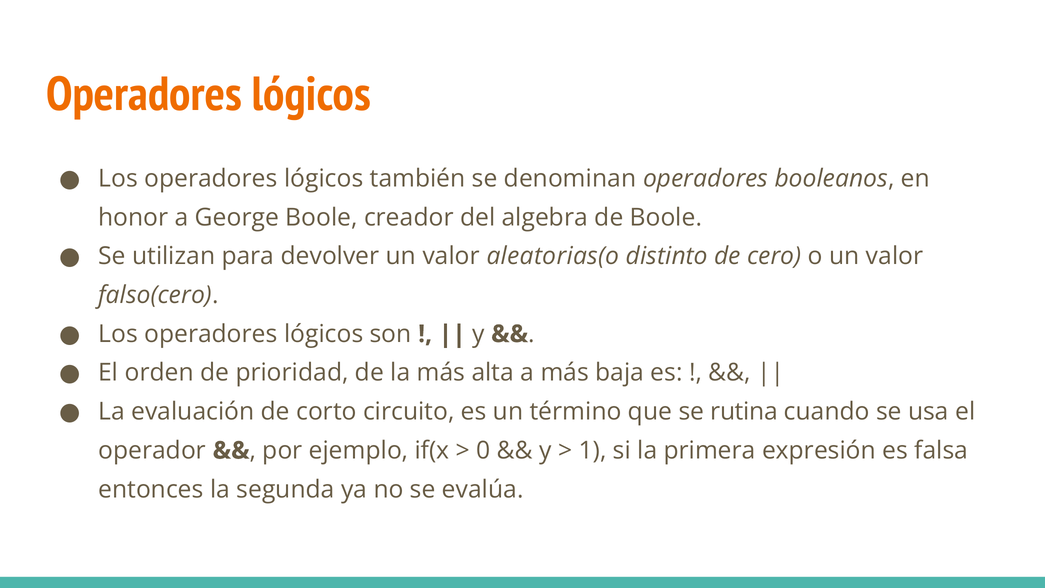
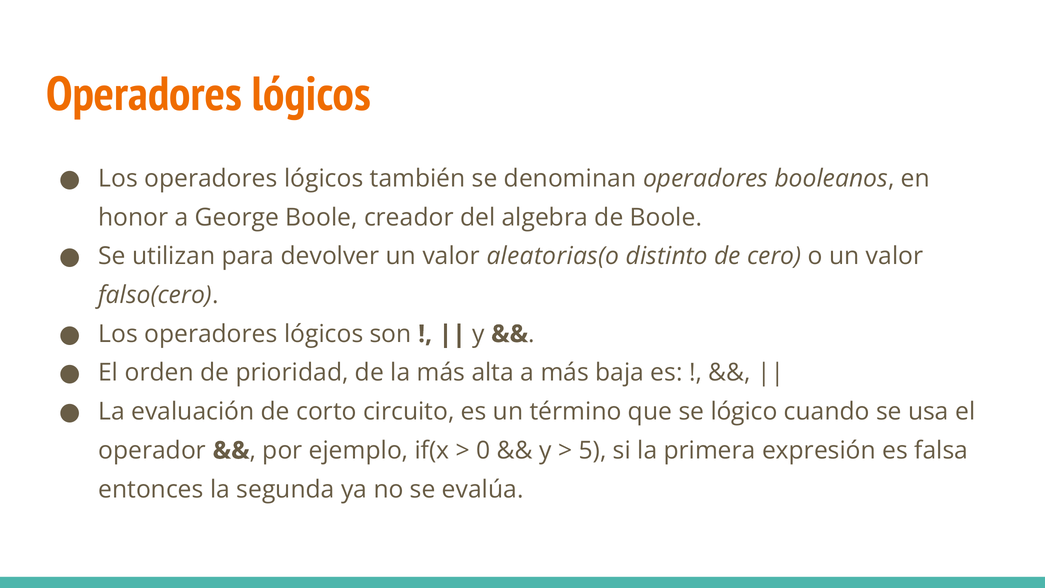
rutina: rutina -> lógico
1: 1 -> 5
